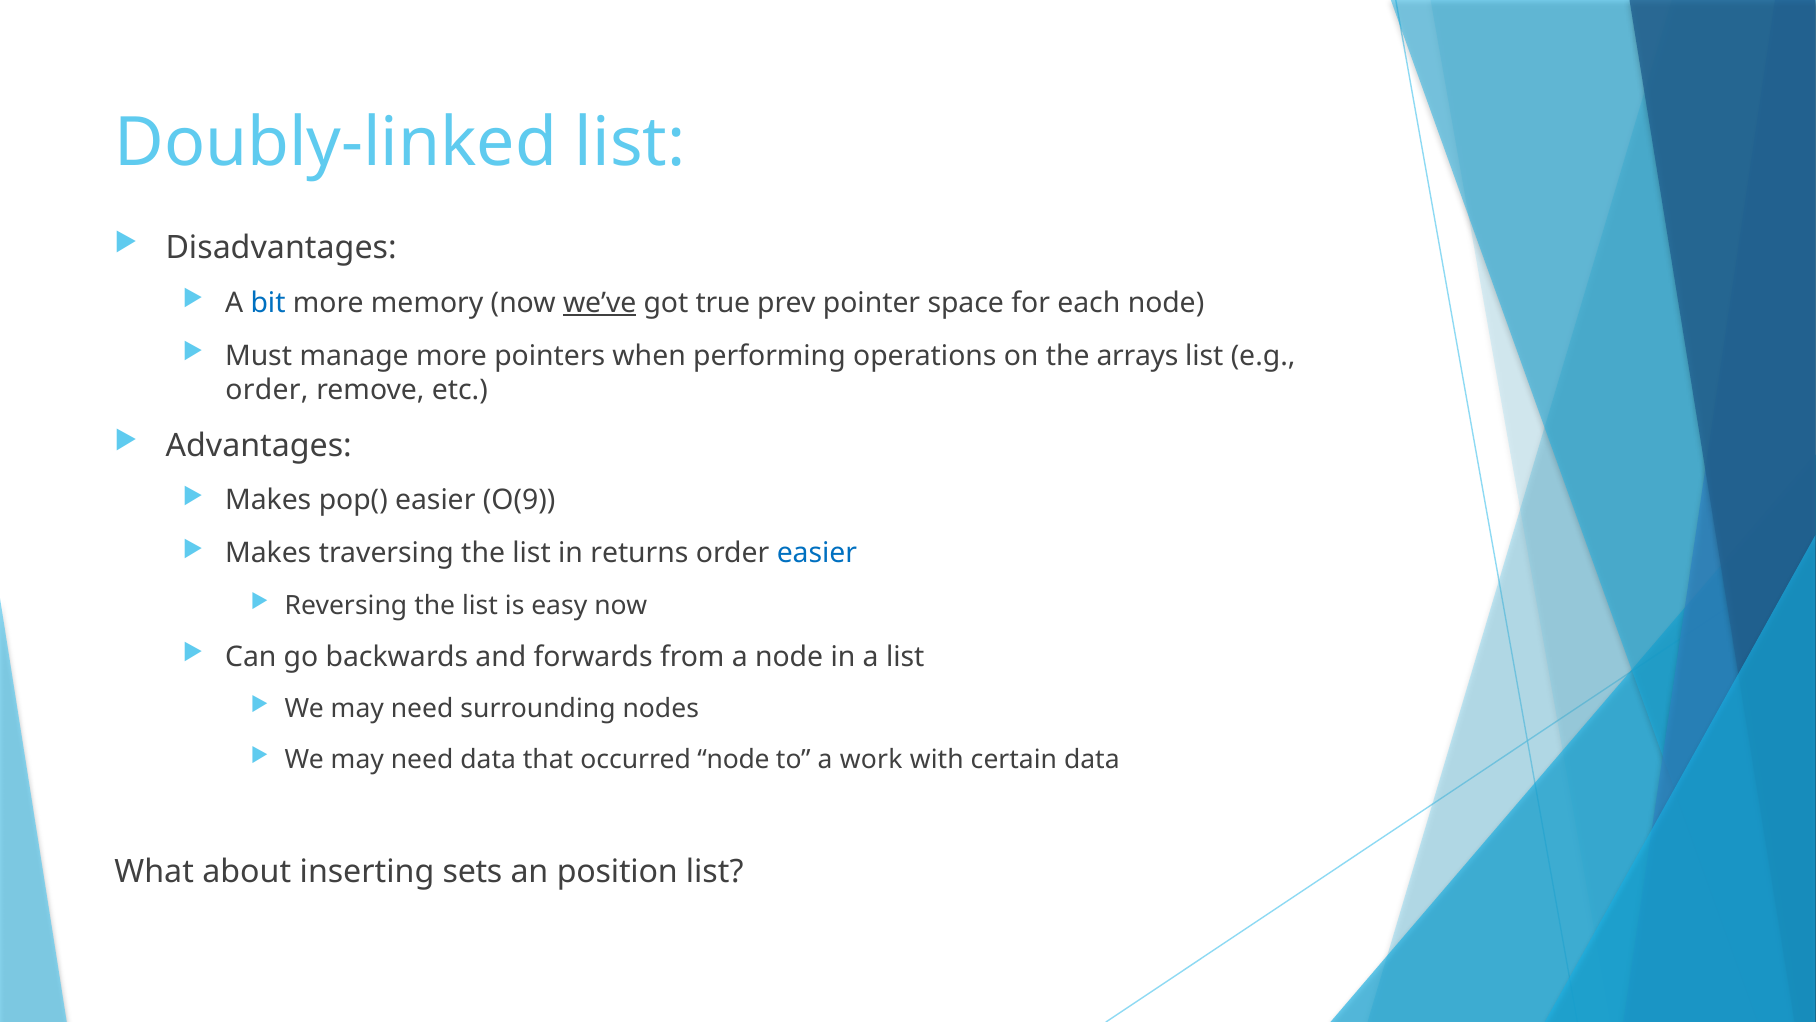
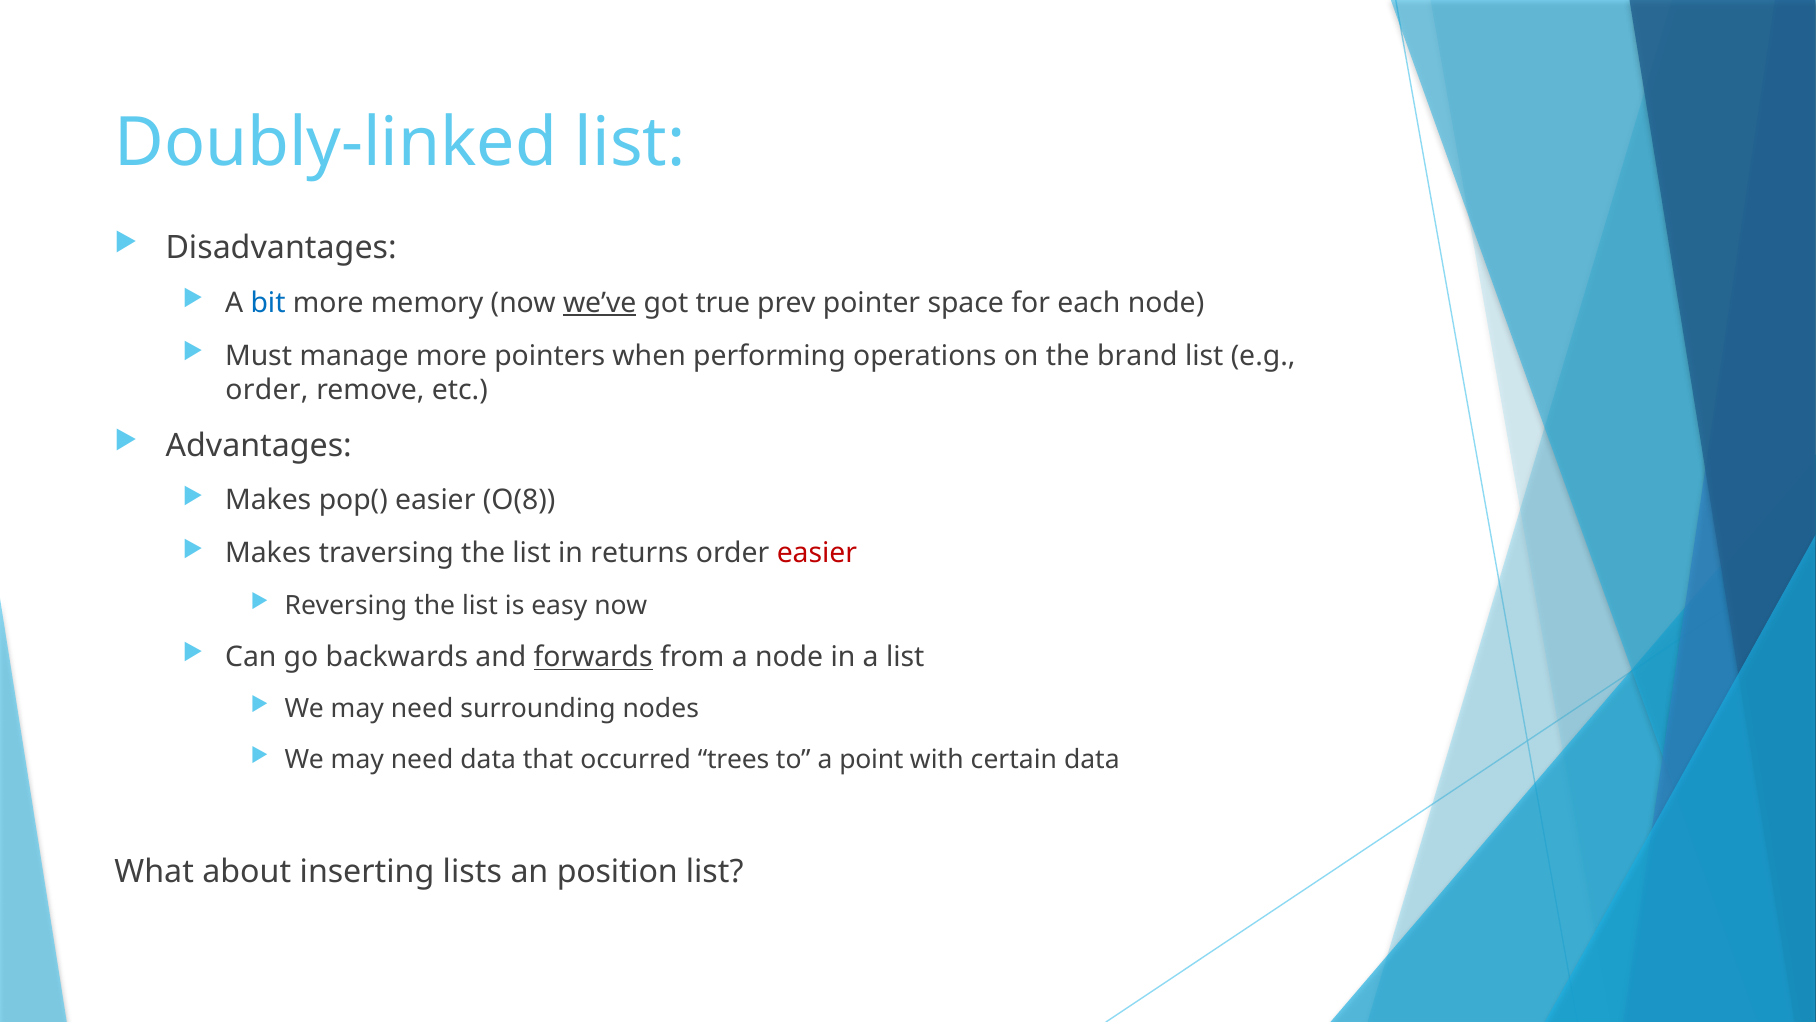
arrays: arrays -> brand
O(9: O(9 -> O(8
easier at (817, 553) colour: blue -> red
forwards underline: none -> present
occurred node: node -> trees
work: work -> point
sets: sets -> lists
